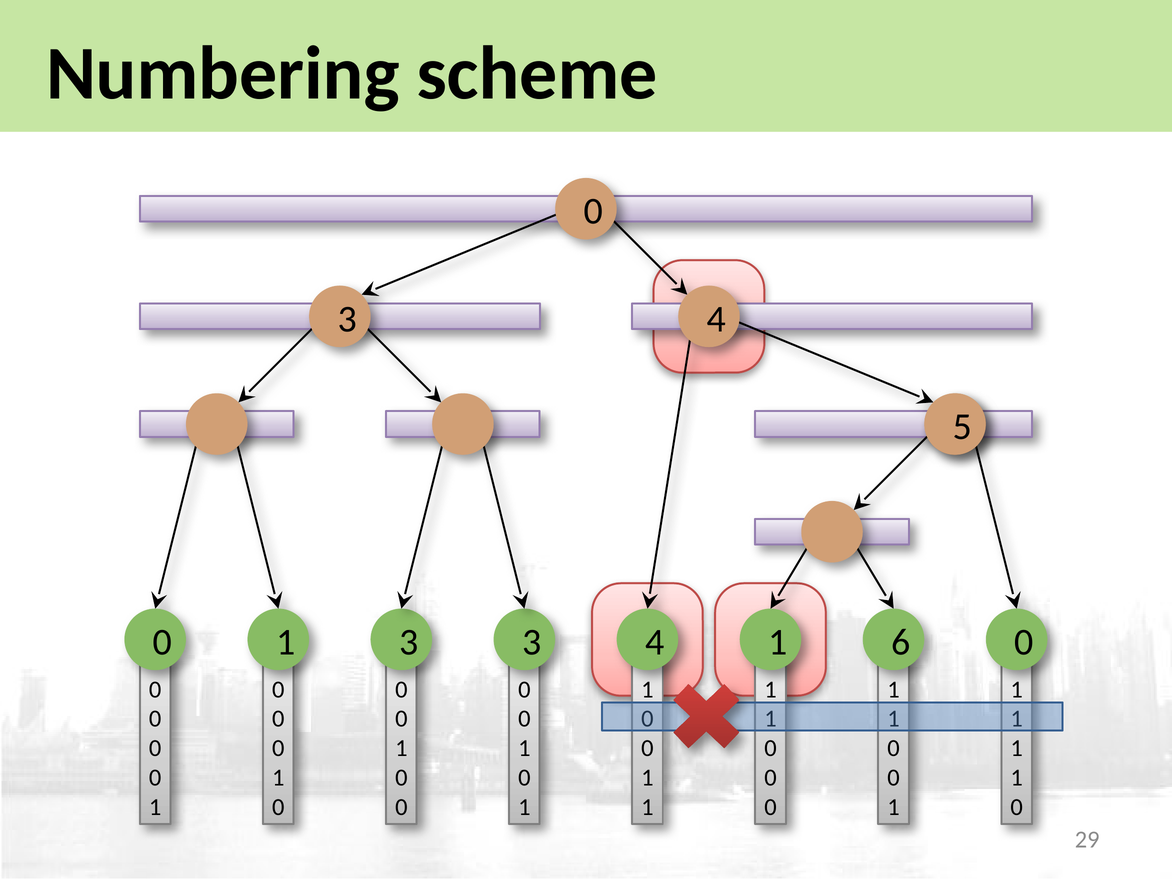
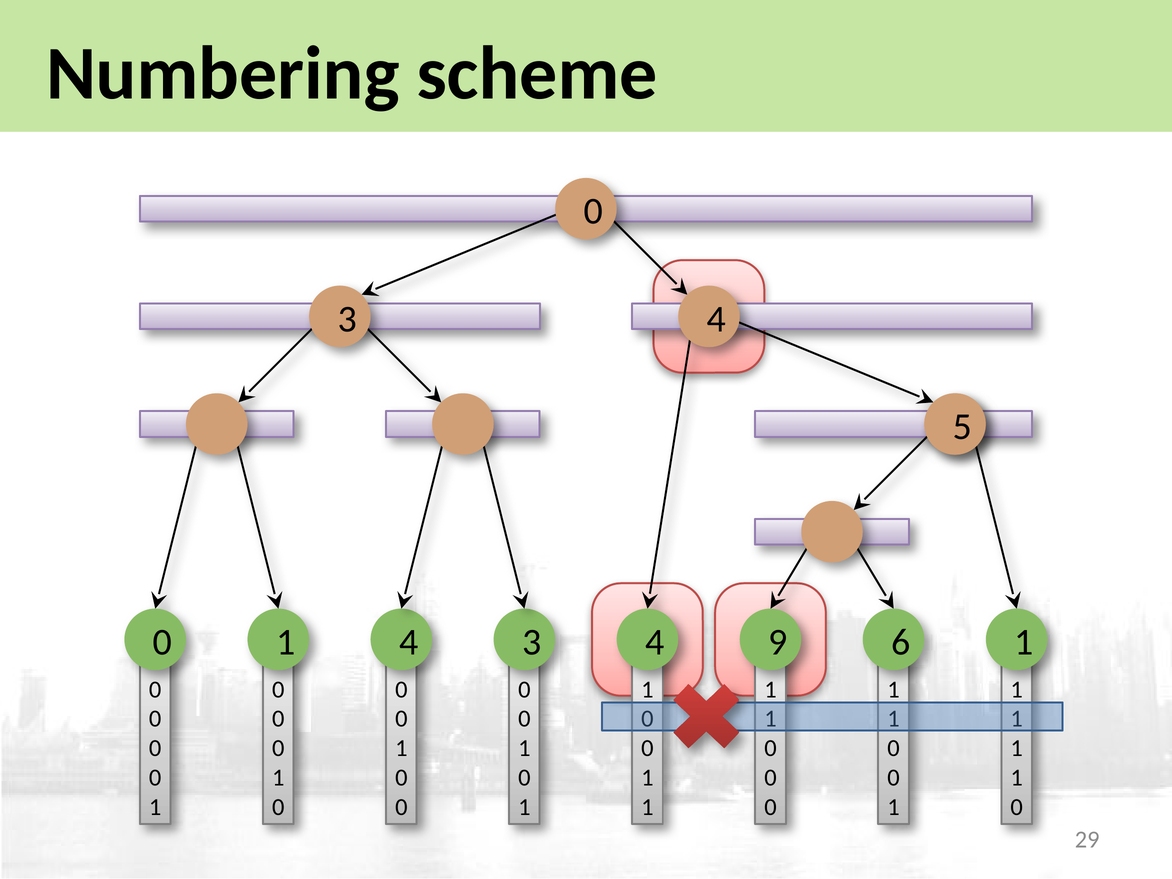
1 3: 3 -> 4
4 1: 1 -> 9
6 0: 0 -> 1
